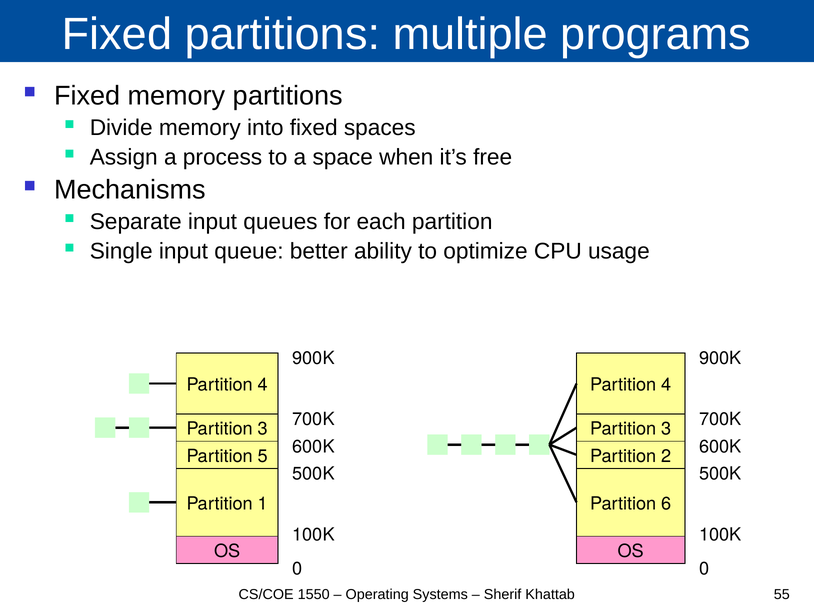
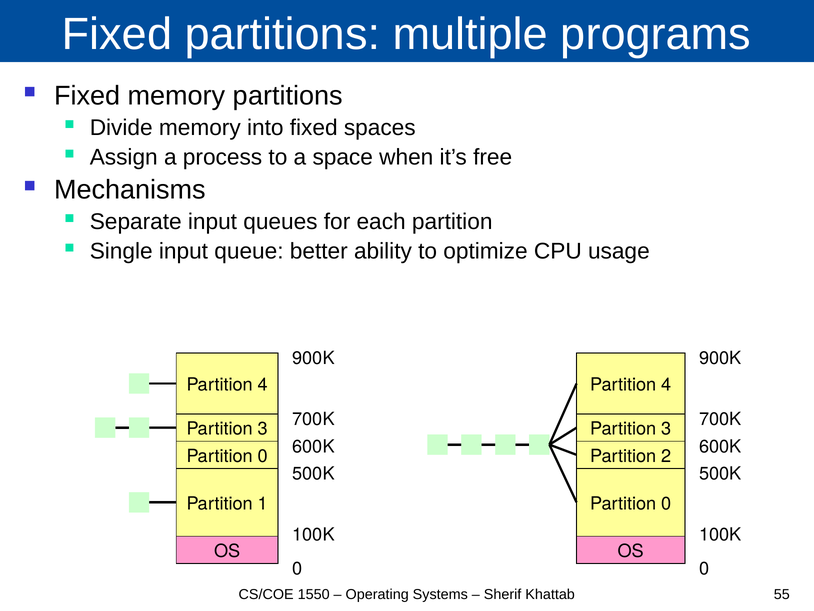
5 at (263, 456): 5 -> 0
6 at (666, 503): 6 -> 0
